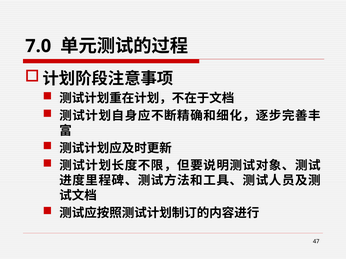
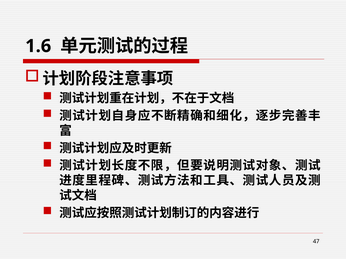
7.0: 7.0 -> 1.6
